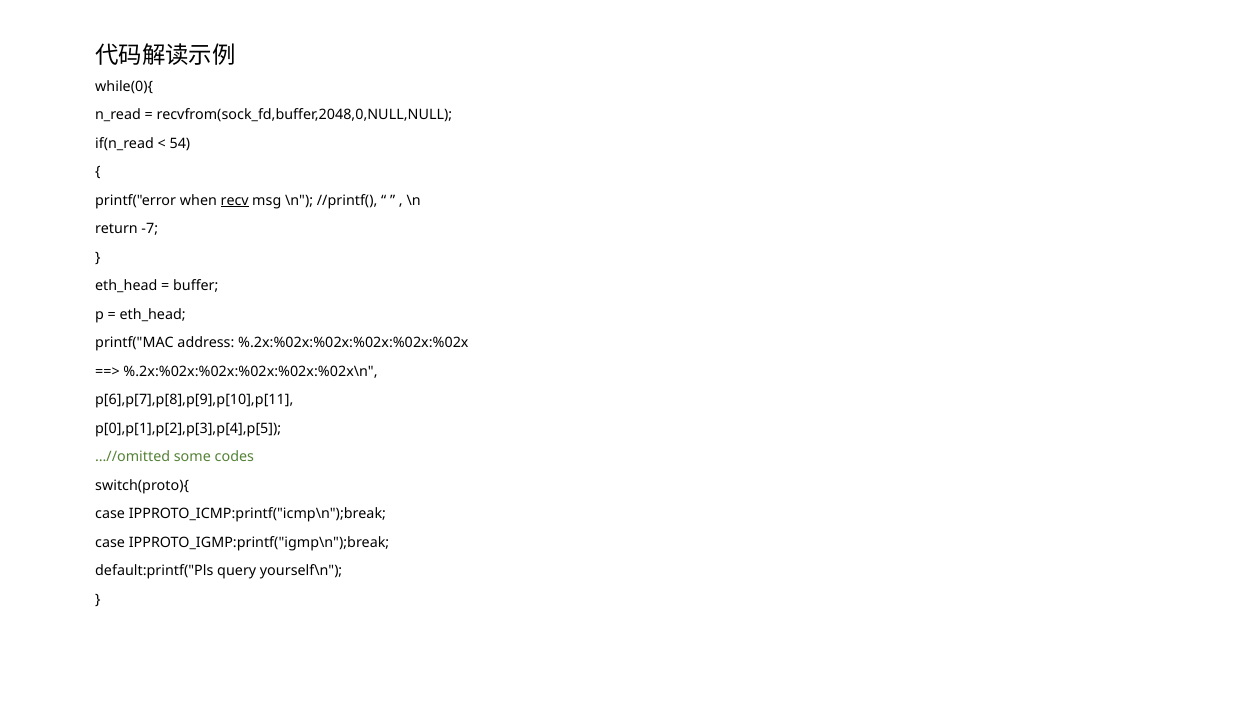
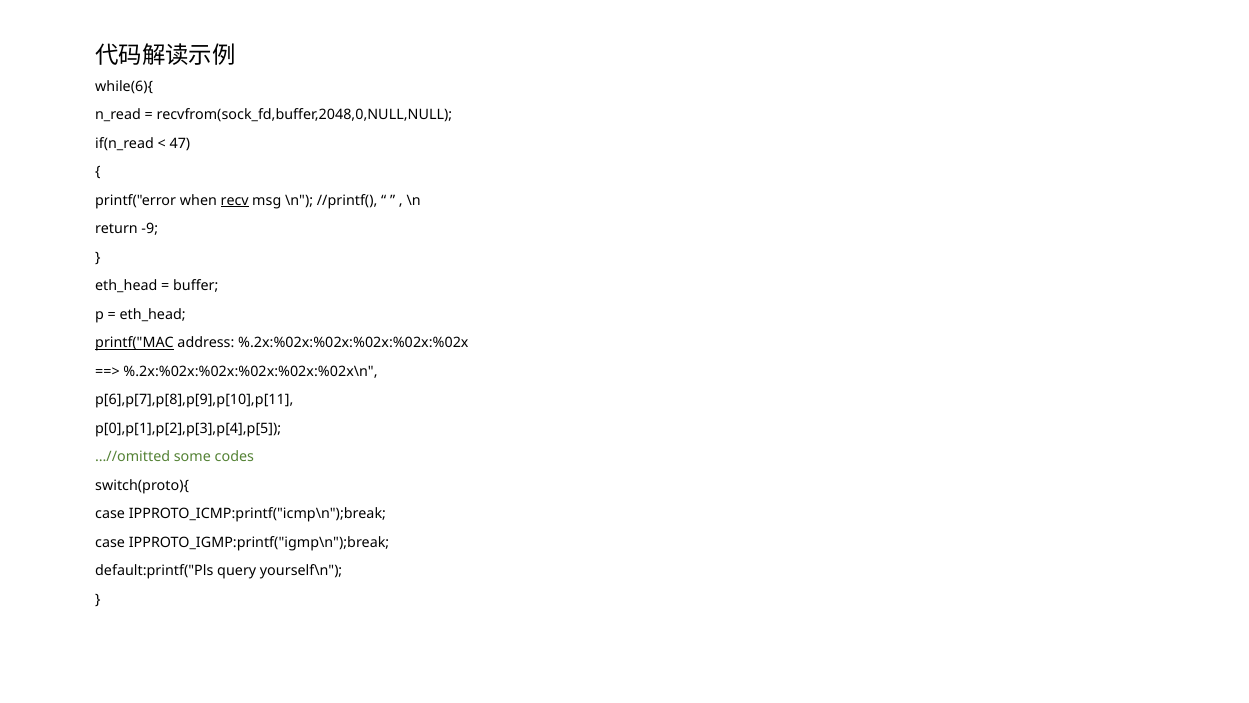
while(0){: while(0){ -> while(6){
54: 54 -> 47
-7: -7 -> -9
printf("MAC underline: none -> present
